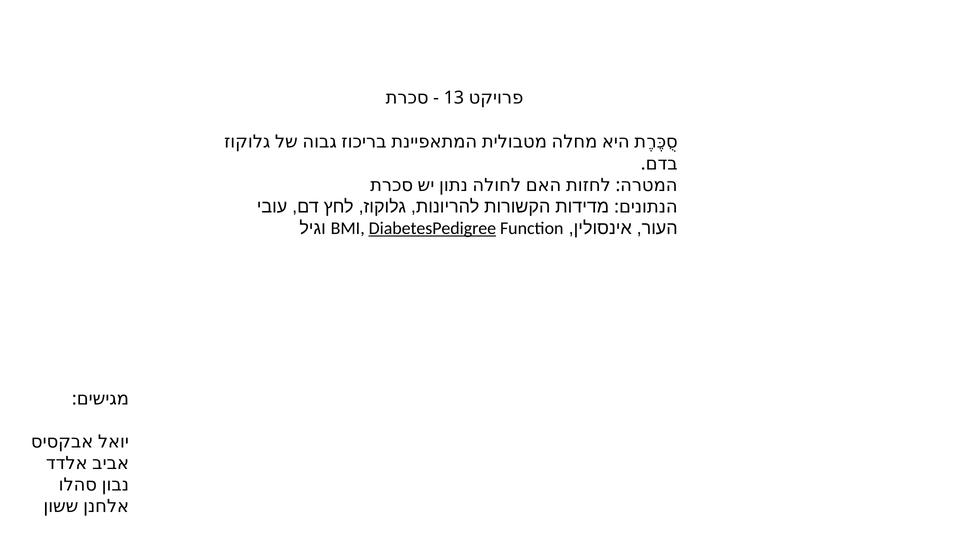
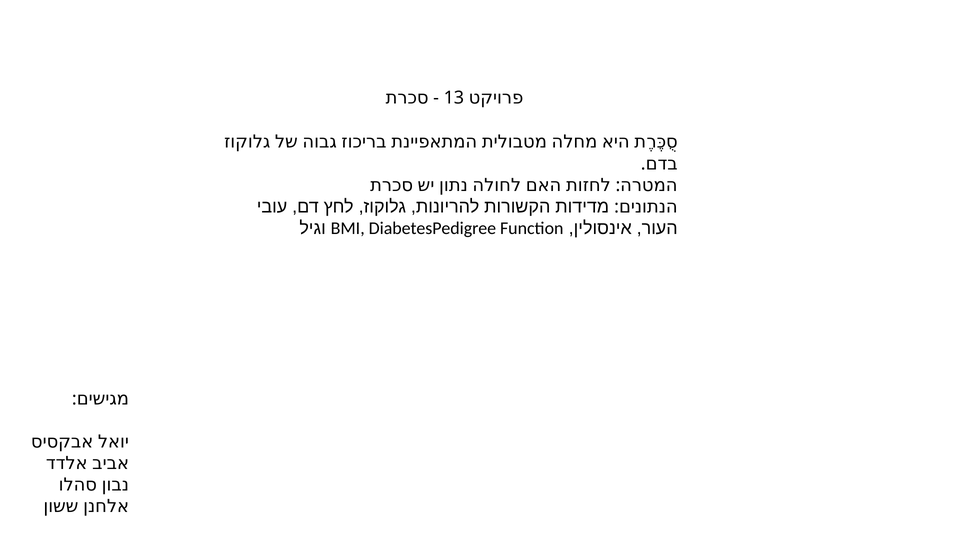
DiabetesPedigree underline: present -> none
